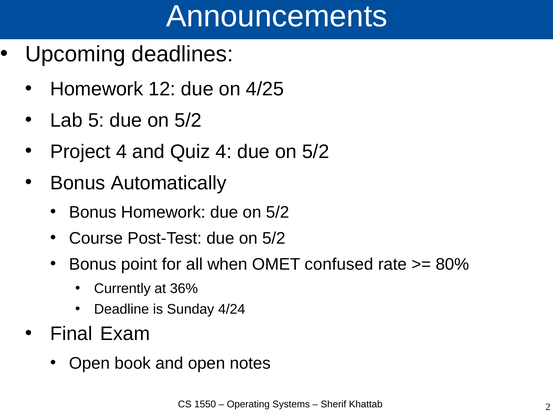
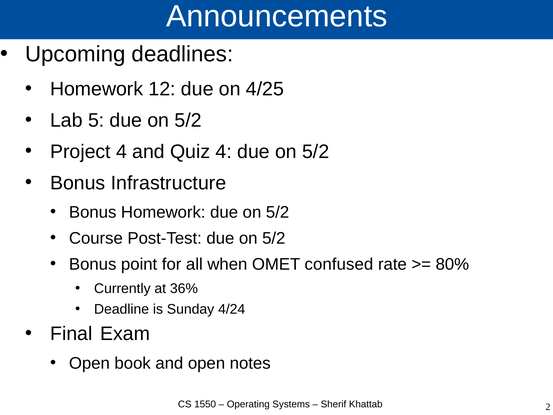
Automatically: Automatically -> Infrastructure
